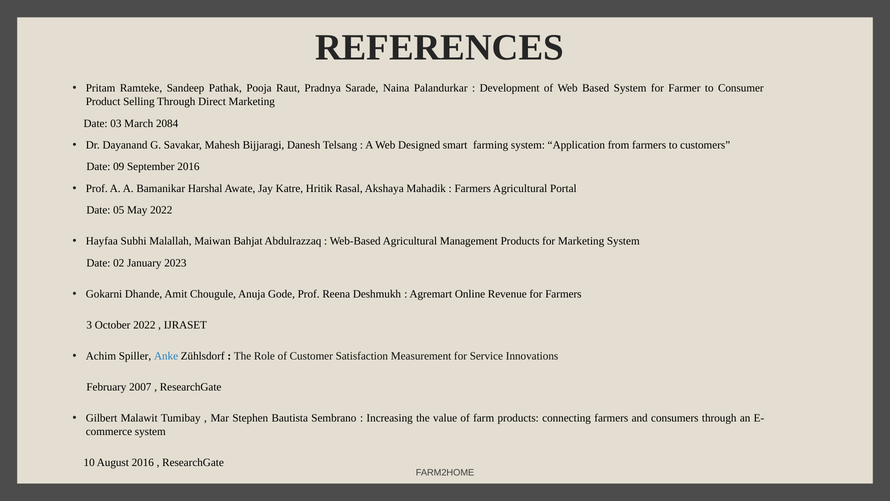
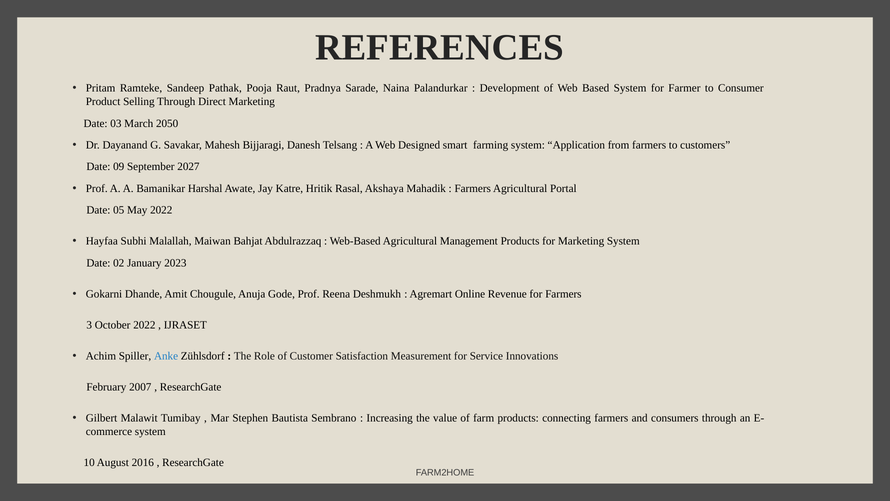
2084: 2084 -> 2050
September 2016: 2016 -> 2027
